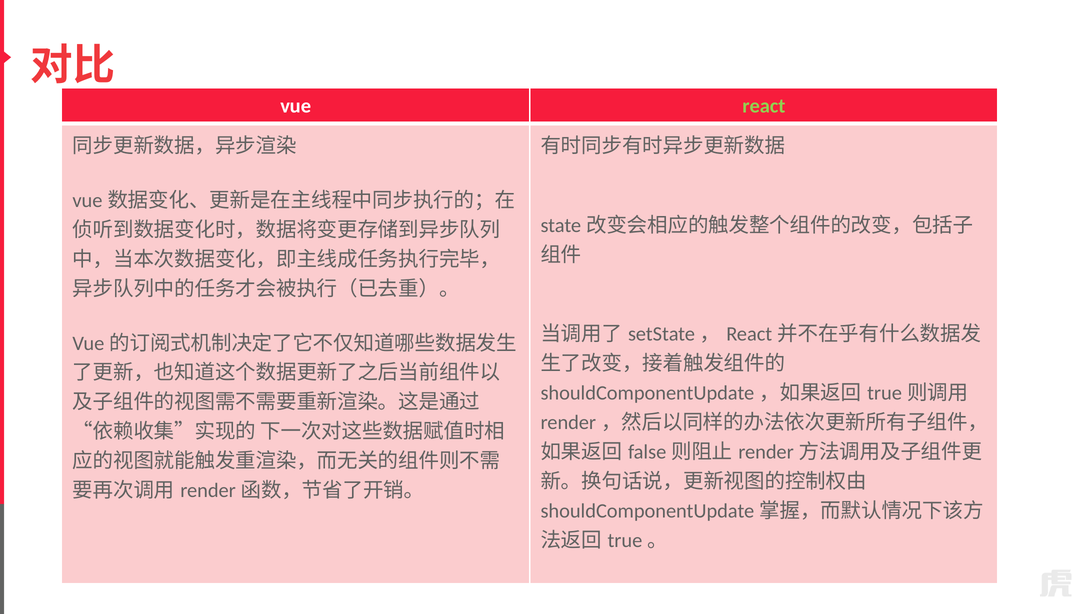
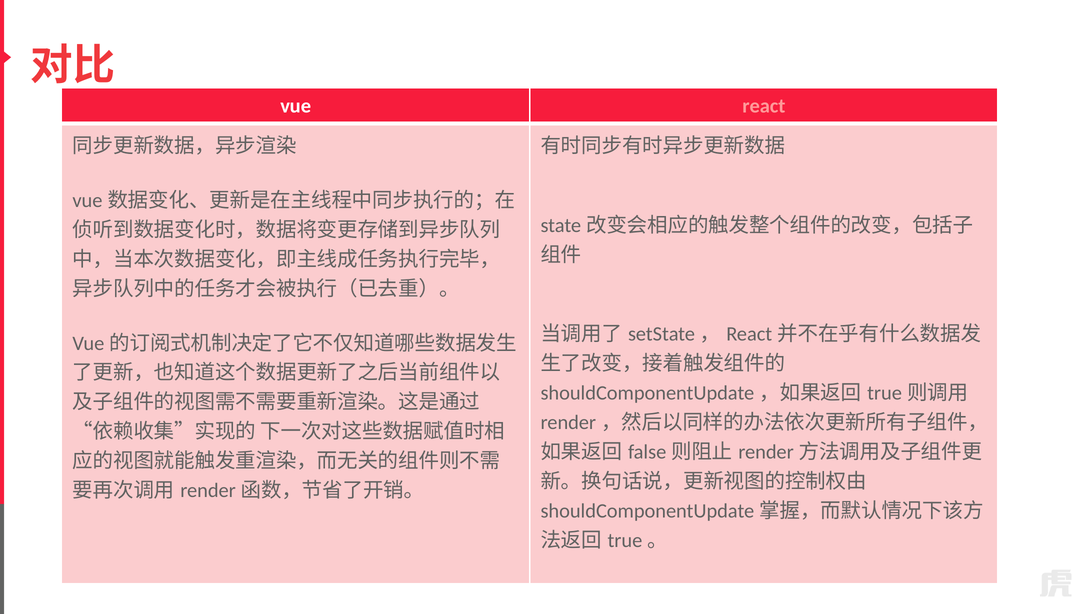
react colour: light green -> pink
